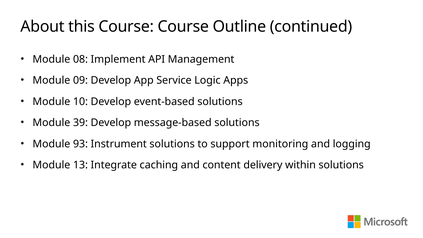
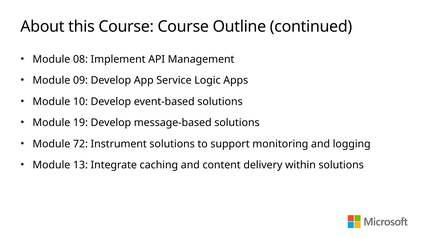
39: 39 -> 19
93: 93 -> 72
